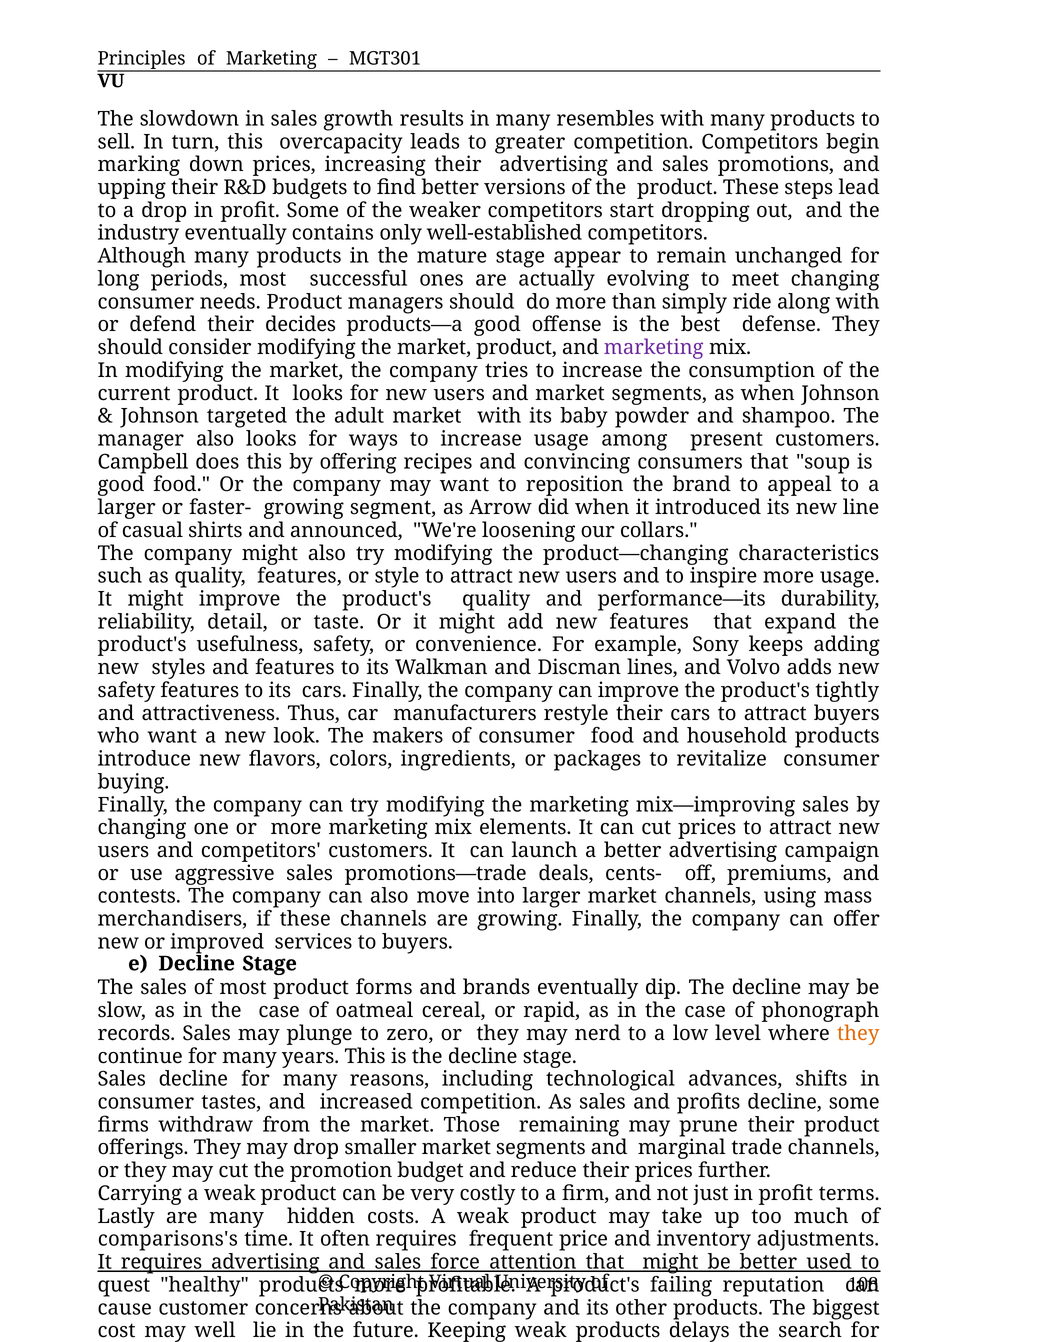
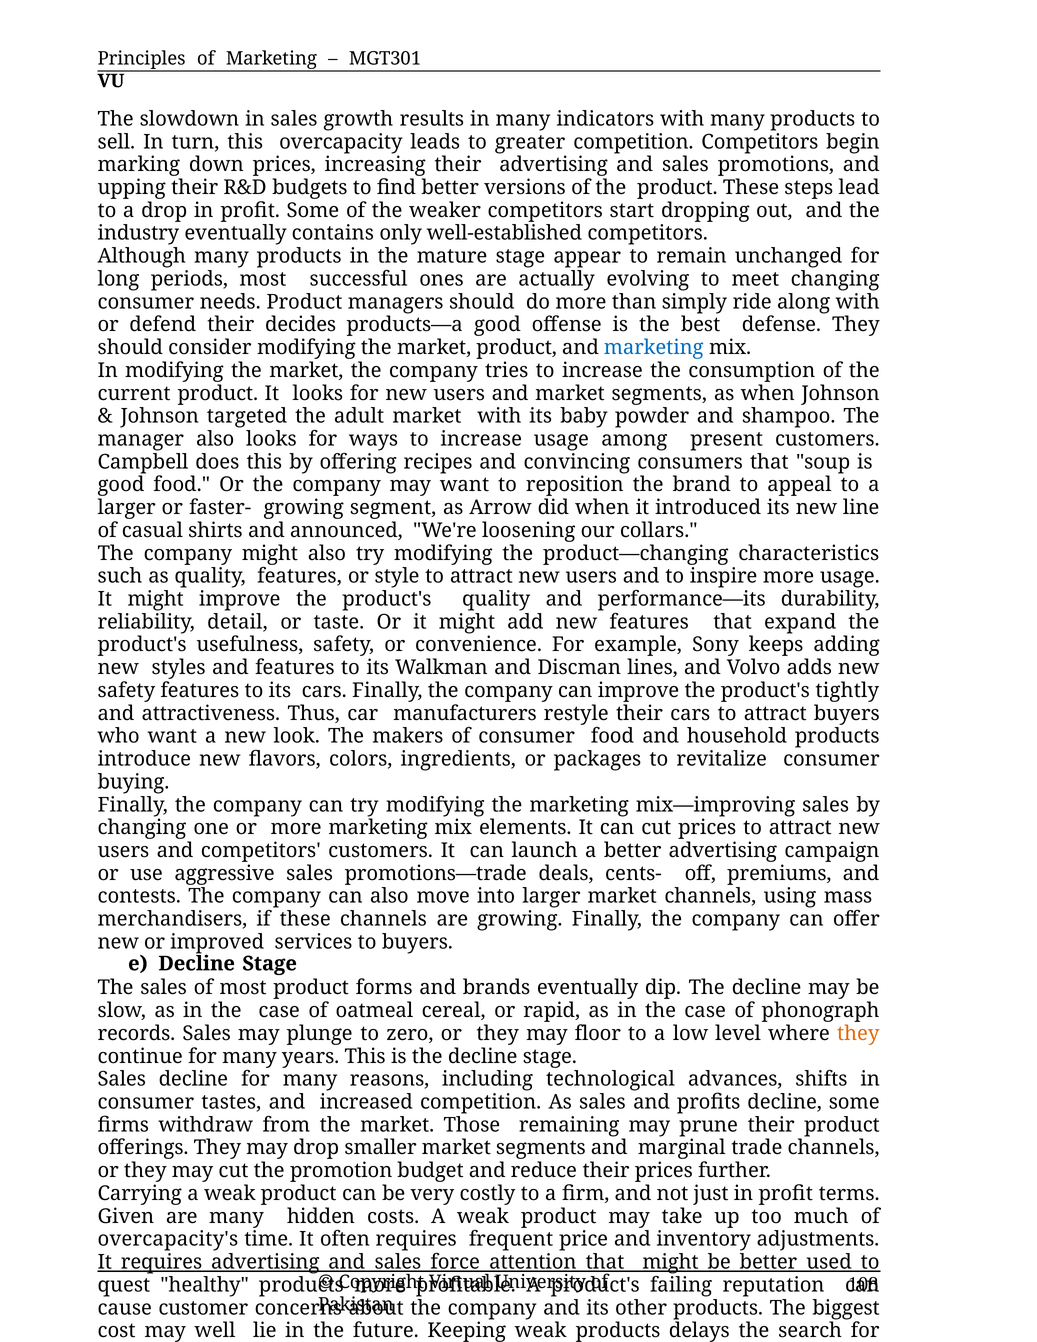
resembles: resembles -> indicators
marketing at (654, 348) colour: purple -> blue
nerd: nerd -> floor
Lastly: Lastly -> Given
comparisons's: comparisons's -> overcapacity's
